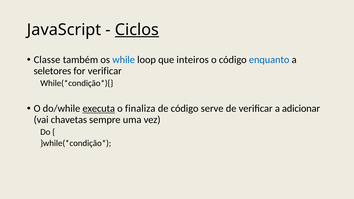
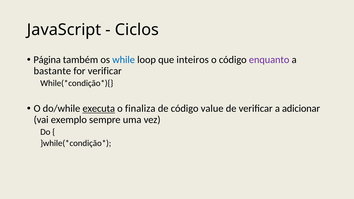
Ciclos underline: present -> none
Classe: Classe -> Página
enquanto colour: blue -> purple
seletores: seletores -> bastante
serve: serve -> value
chavetas: chavetas -> exemplo
